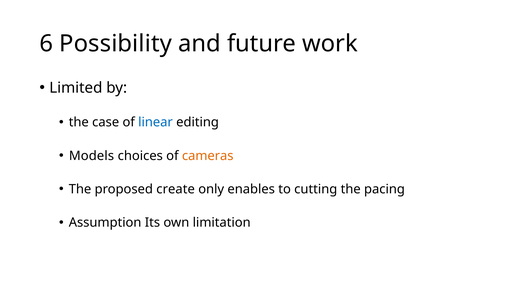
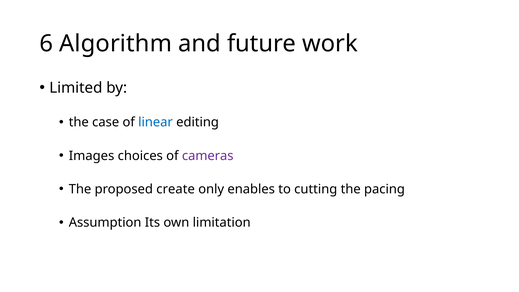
Possibility: Possibility -> Algorithm
Models: Models -> Images
cameras colour: orange -> purple
